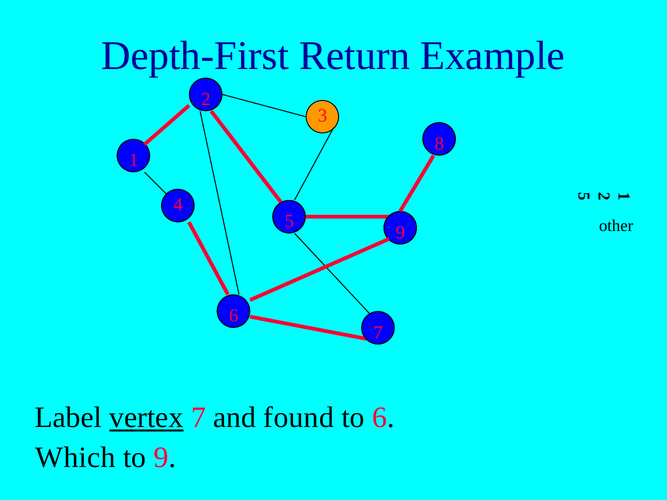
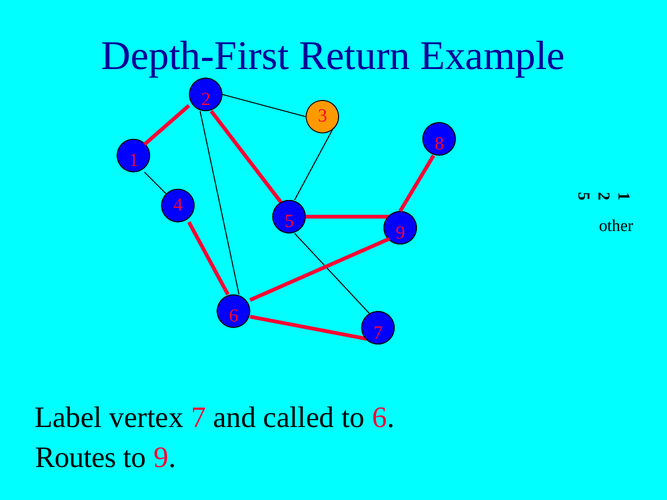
vertex underline: present -> none
found: found -> called
Which: Which -> Routes
